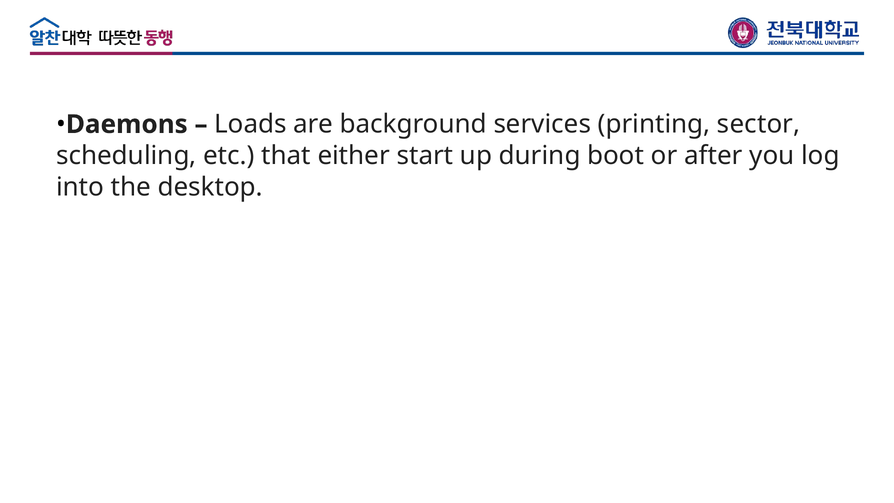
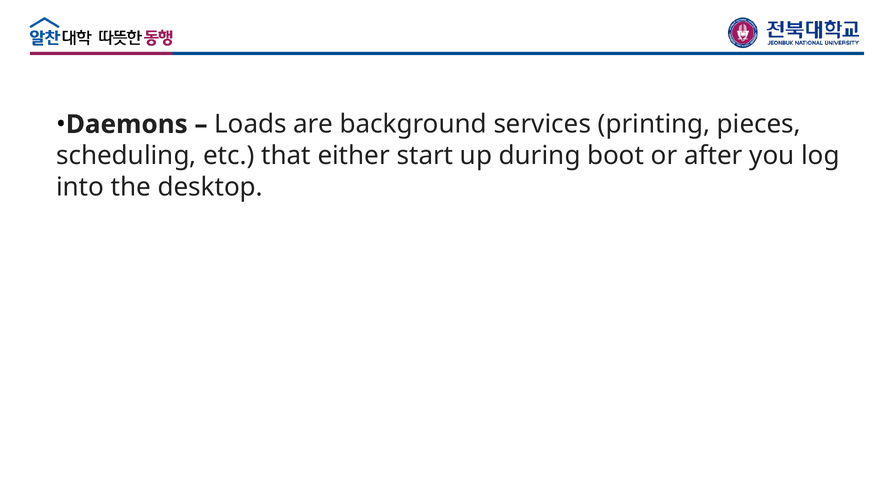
sector: sector -> pieces
